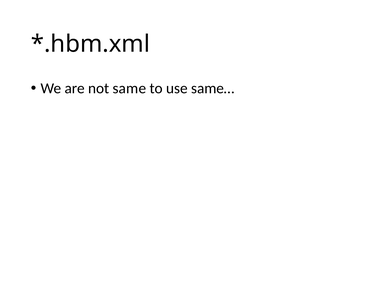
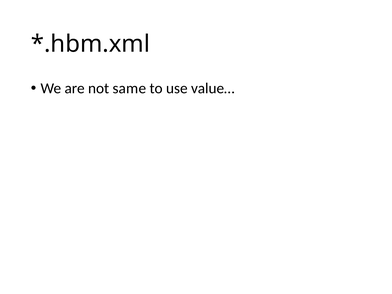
same…: same… -> value…
